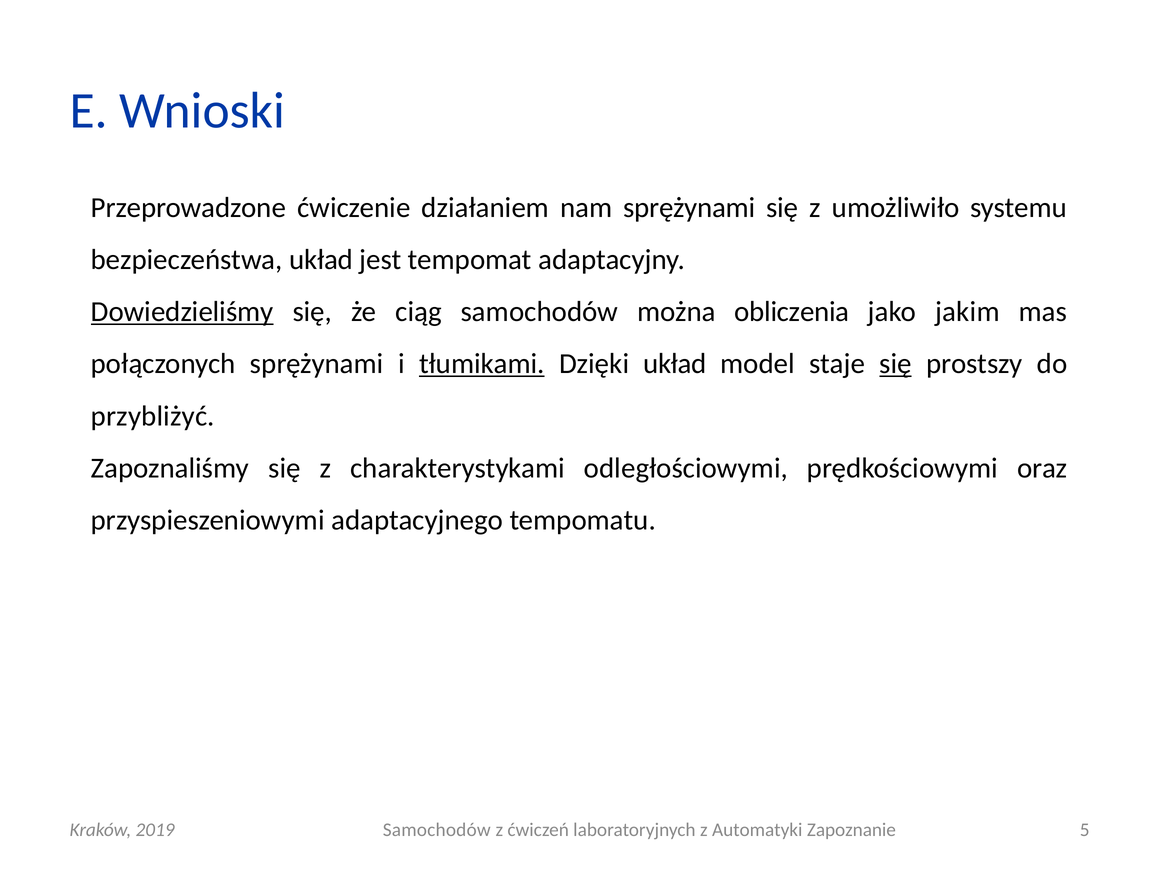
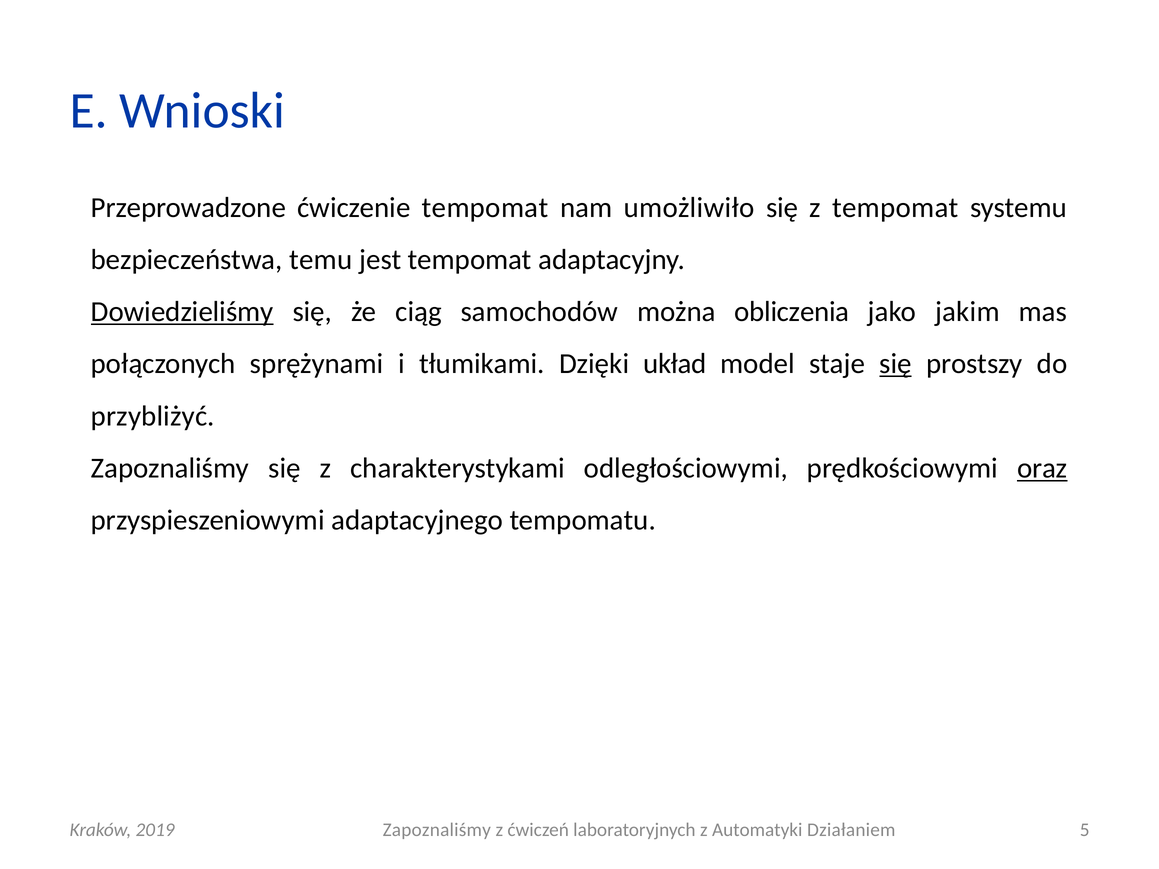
ćwiczenie działaniem: działaniem -> tempomat
nam sprężynami: sprężynami -> umożliwiło
z umożliwiło: umożliwiło -> tempomat
bezpieczeństwa układ: układ -> temu
tłumikami underline: present -> none
oraz underline: none -> present
2019 Samochodów: Samochodów -> Zapoznaliśmy
Zapoznanie: Zapoznanie -> Działaniem
